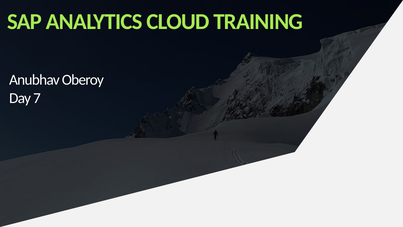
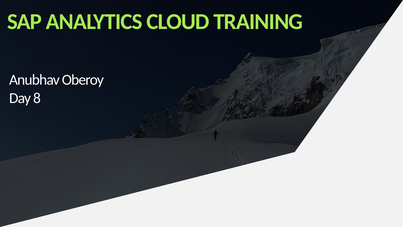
7: 7 -> 8
